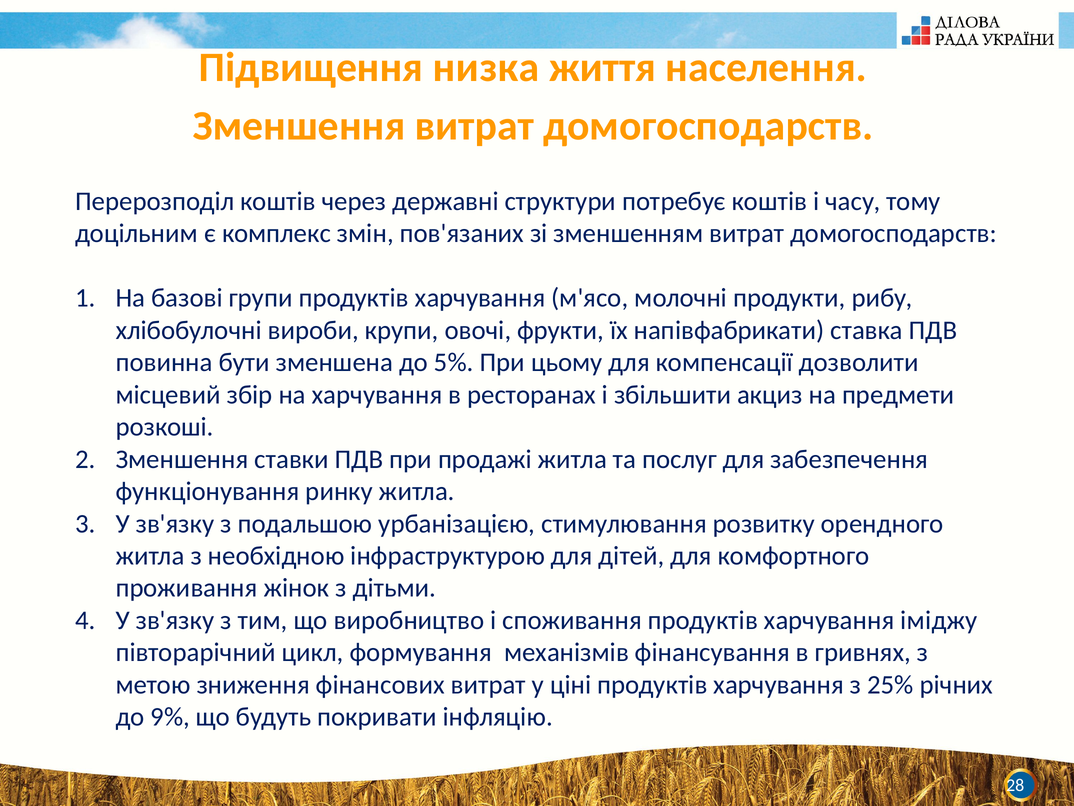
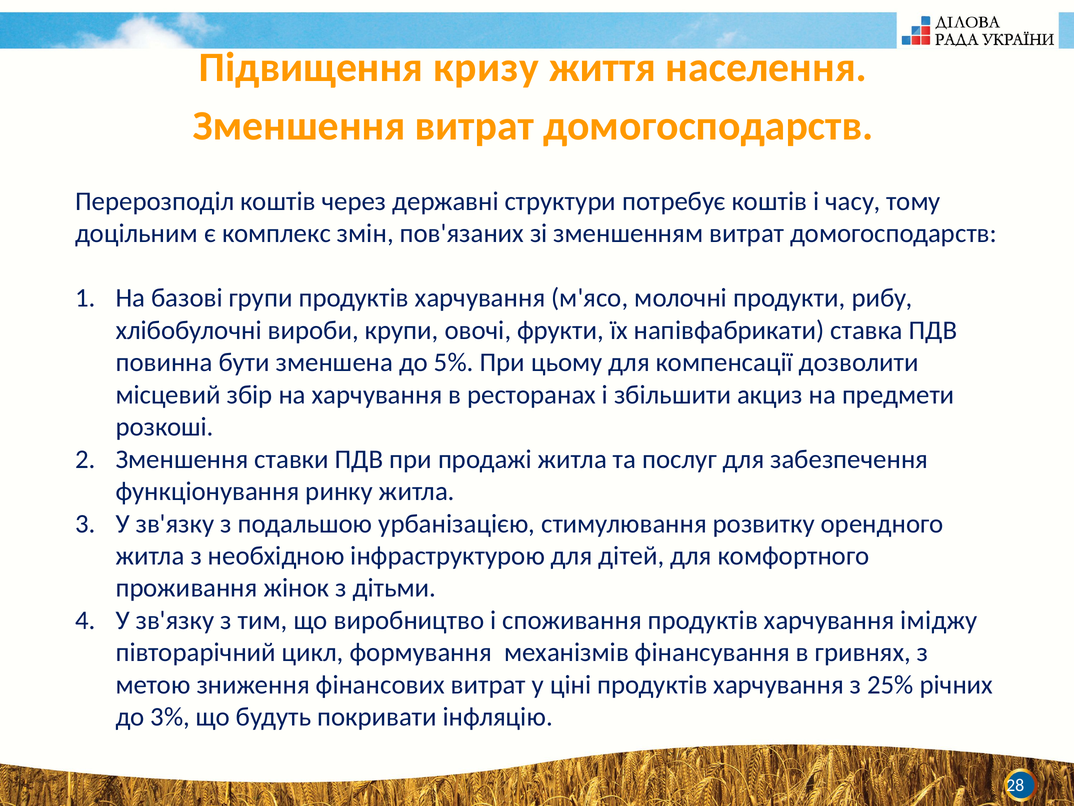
низка: низка -> кризу
9%: 9% -> 3%
